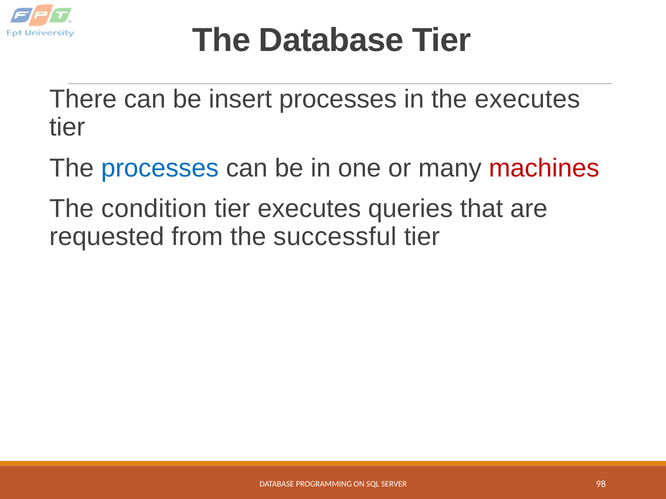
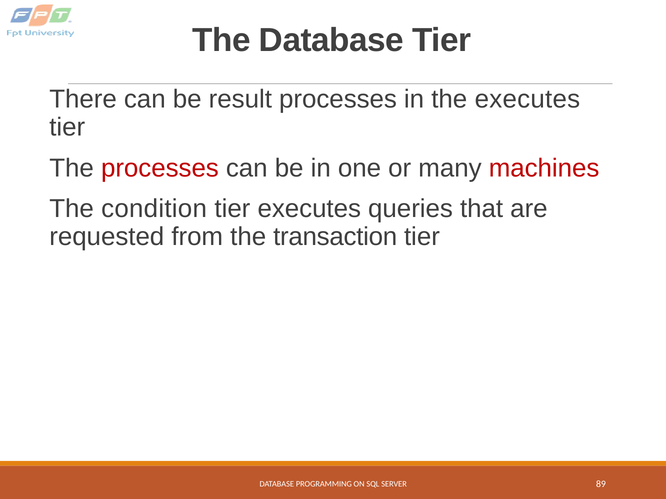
insert: insert -> result
processes at (160, 168) colour: blue -> red
successful: successful -> transaction
98: 98 -> 89
